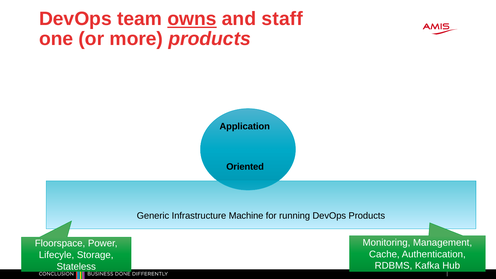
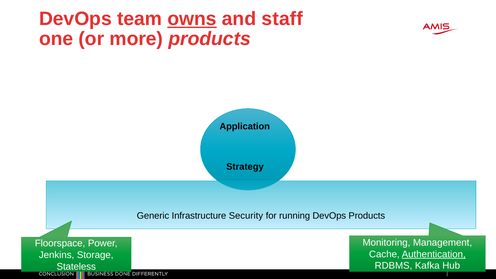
Oriented: Oriented -> Strategy
Machine: Machine -> Security
Authentication underline: none -> present
Lifecyle: Lifecyle -> Jenkins
